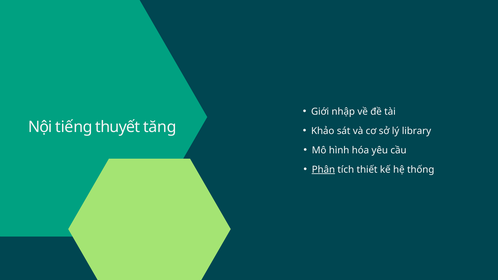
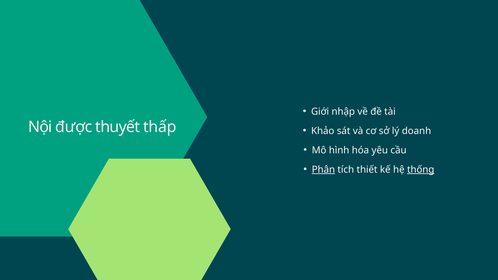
tiếng: tiếng -> được
tăng: tăng -> thấp
library: library -> doanh
thống underline: none -> present
